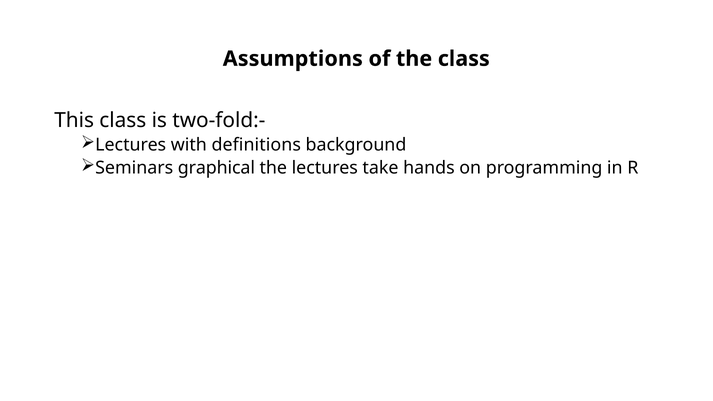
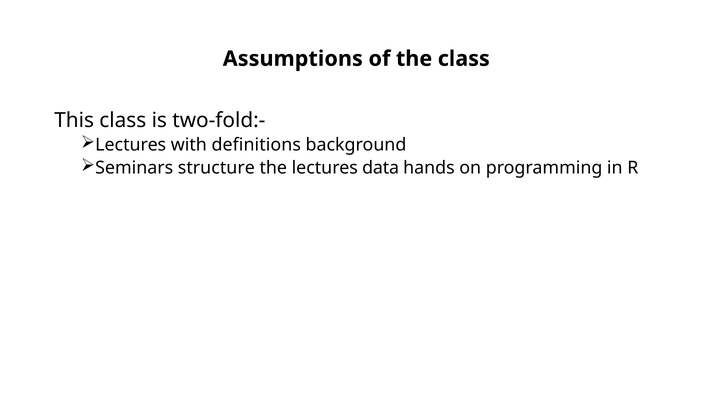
graphical: graphical -> structure
take: take -> data
